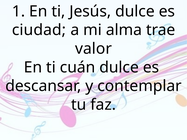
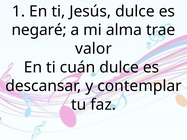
ciudad: ciudad -> negaré
